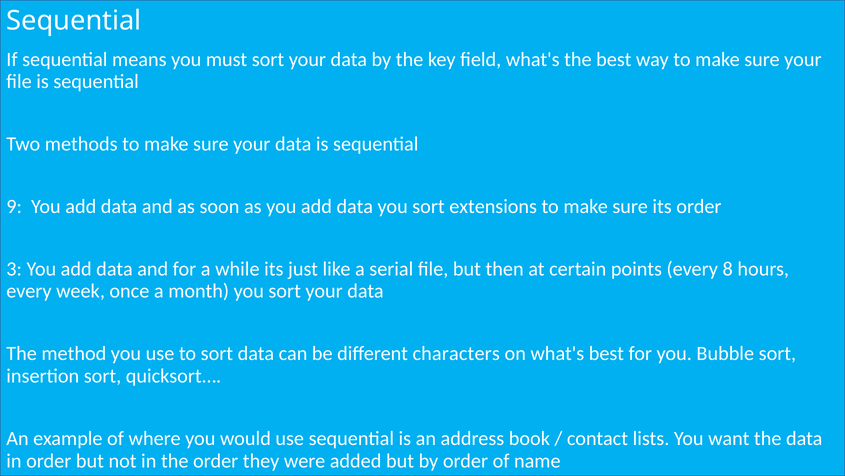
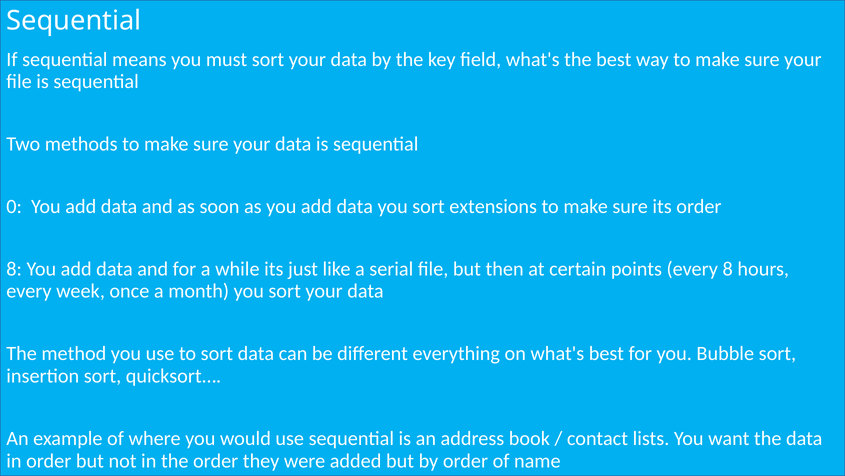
9: 9 -> 0
3 at (14, 269): 3 -> 8
characters: characters -> everything
